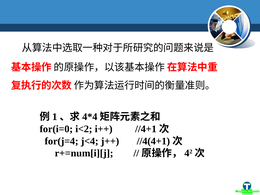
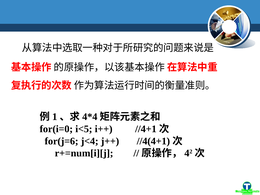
i<2: i<2 -> i<5
for(j=4: for(j=4 -> for(j=6
